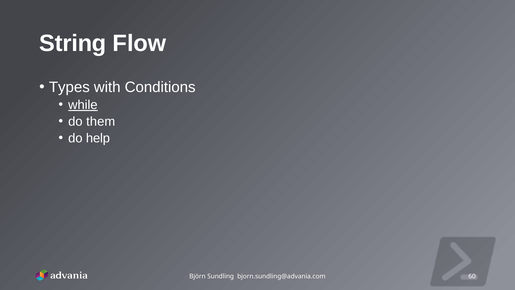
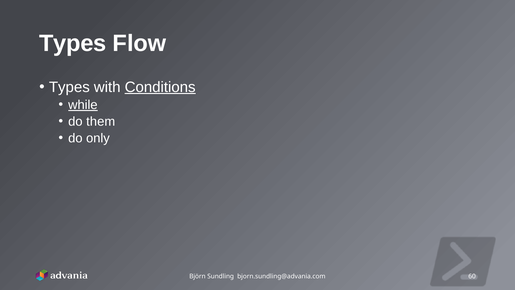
String at (73, 43): String -> Types
Conditions underline: none -> present
help: help -> only
